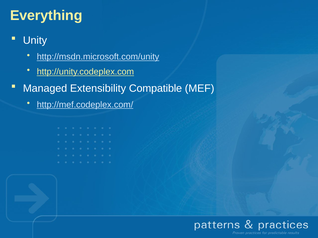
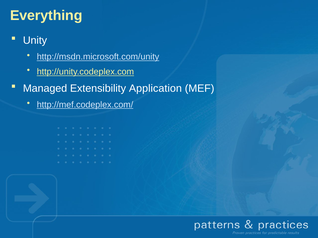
Compatible: Compatible -> Application
